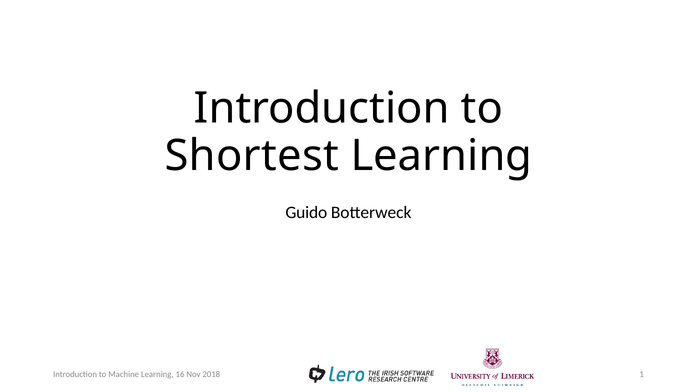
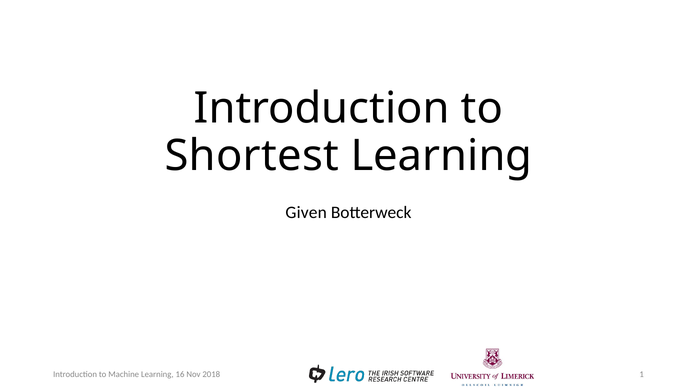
Guido: Guido -> Given
